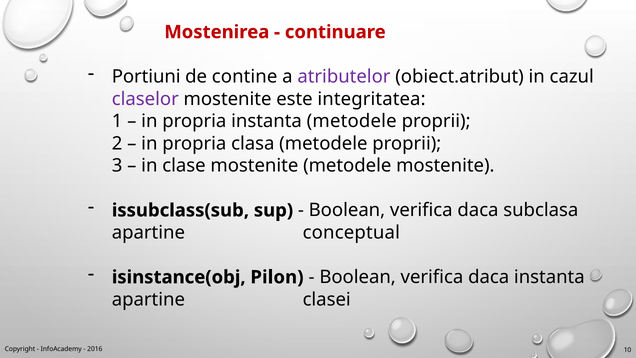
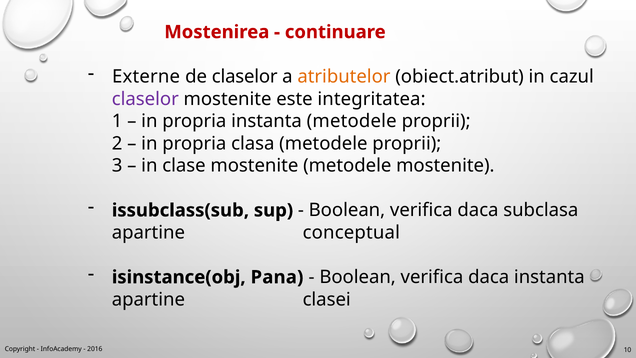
Portiuni: Portiuni -> Externe
de contine: contine -> claselor
atributelor colour: purple -> orange
Pilon: Pilon -> Pana
